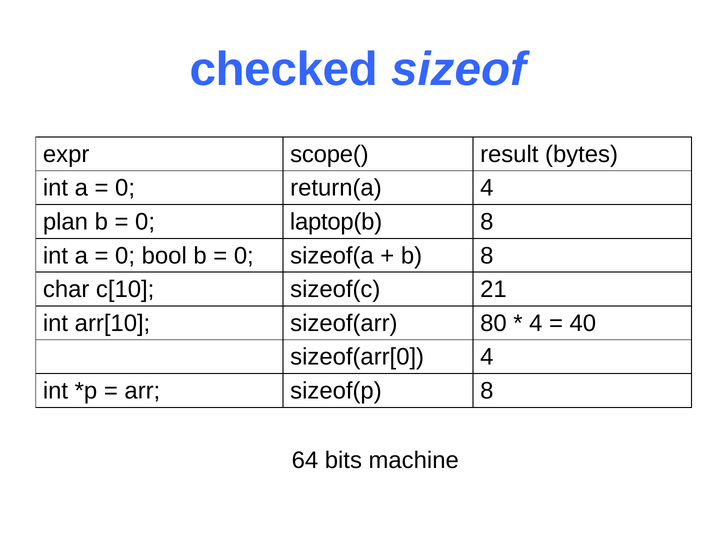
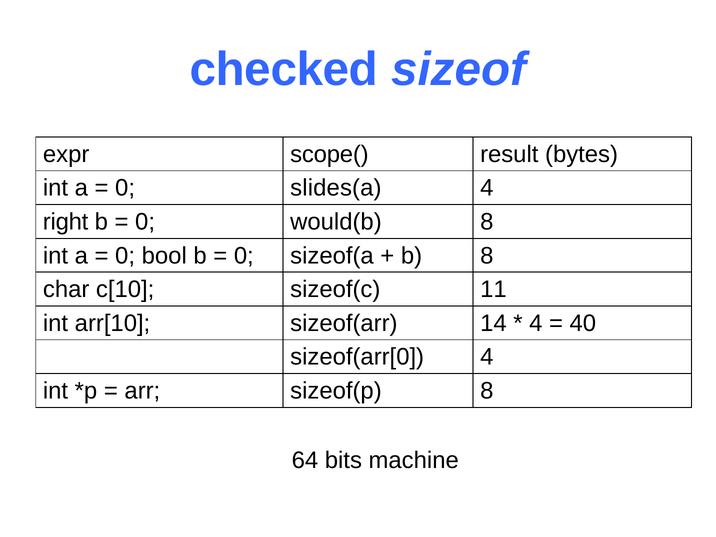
return(a: return(a -> slides(a
plan: plan -> right
laptop(b: laptop(b -> would(b
21: 21 -> 11
80: 80 -> 14
